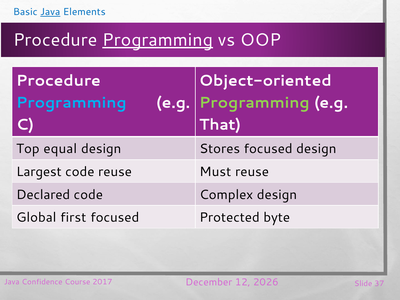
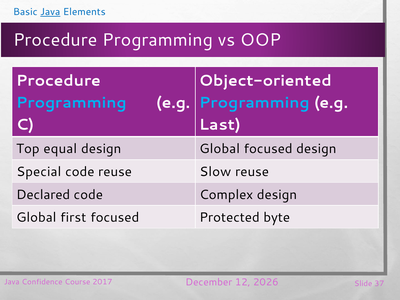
Programming at (158, 40) underline: present -> none
Programming at (255, 103) colour: light green -> light blue
That: That -> Last
Stores at (220, 149): Stores -> Global
Largest: Largest -> Special
Must: Must -> Slow
